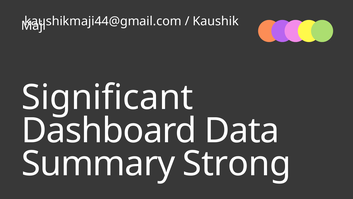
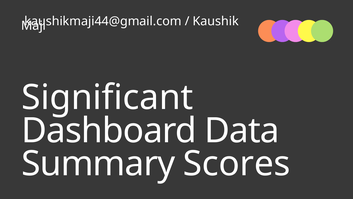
Strong: Strong -> Scores
